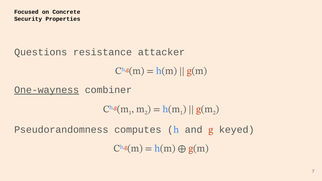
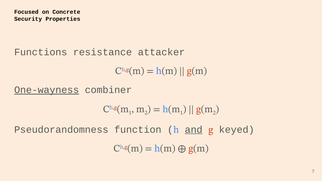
Questions: Questions -> Functions
computes: computes -> function
and underline: none -> present
